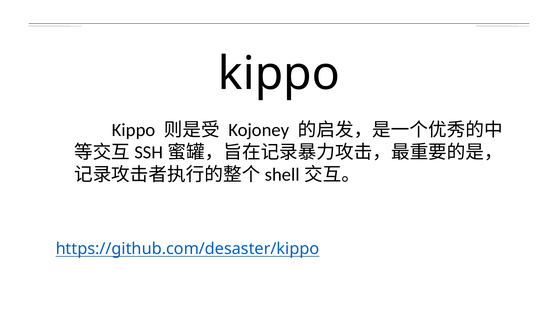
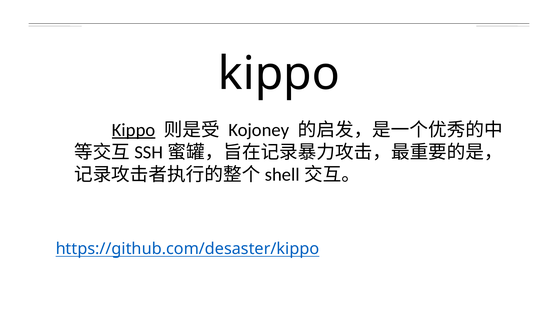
Kippo at (134, 130) underline: none -> present
